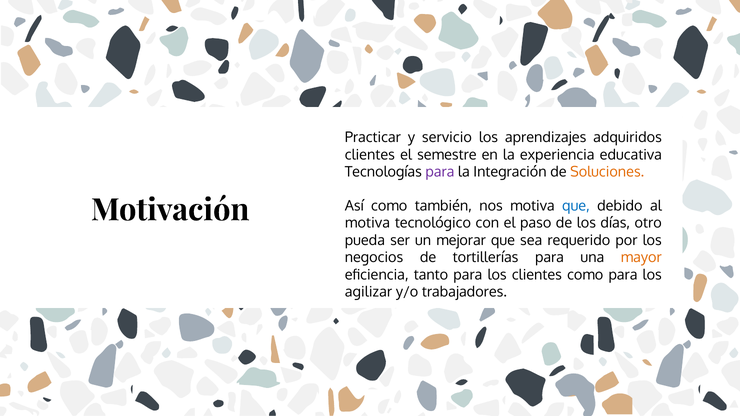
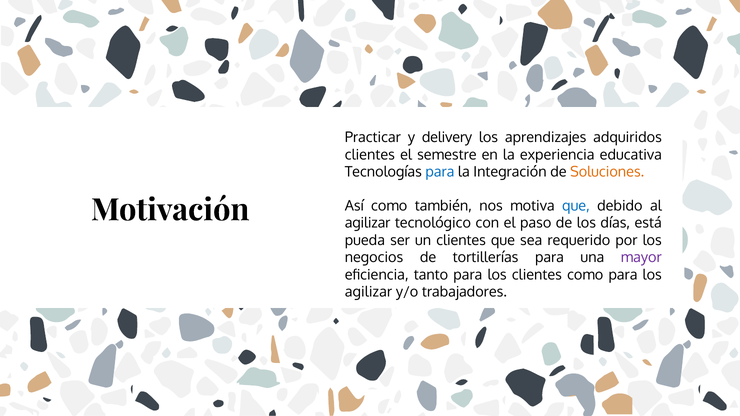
servicio: servicio -> delivery
para at (440, 172) colour: purple -> blue
motiva at (368, 223): motiva -> agilizar
otro: otro -> está
un mejorar: mejorar -> clientes
mayor colour: orange -> purple
